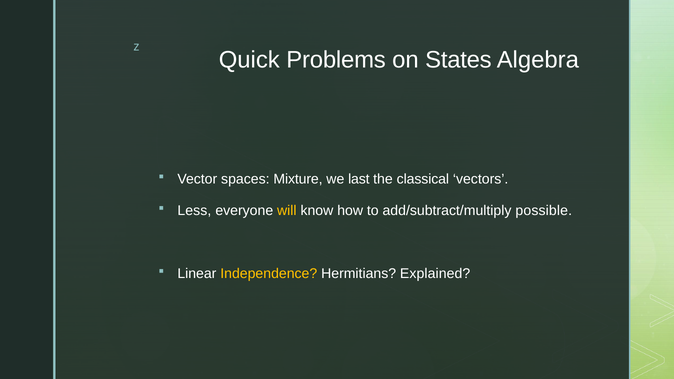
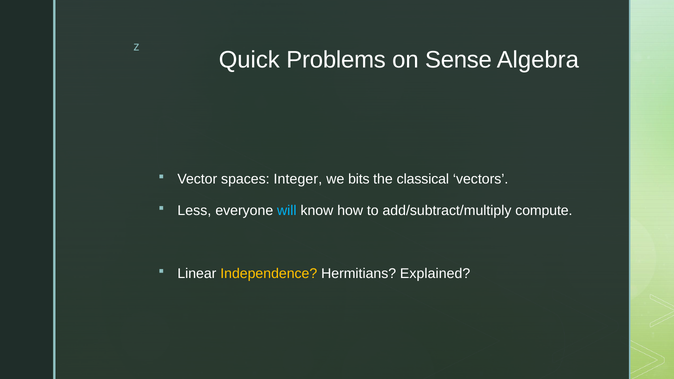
States: States -> Sense
Mixture: Mixture -> Integer
last: last -> bits
will colour: yellow -> light blue
possible: possible -> compute
